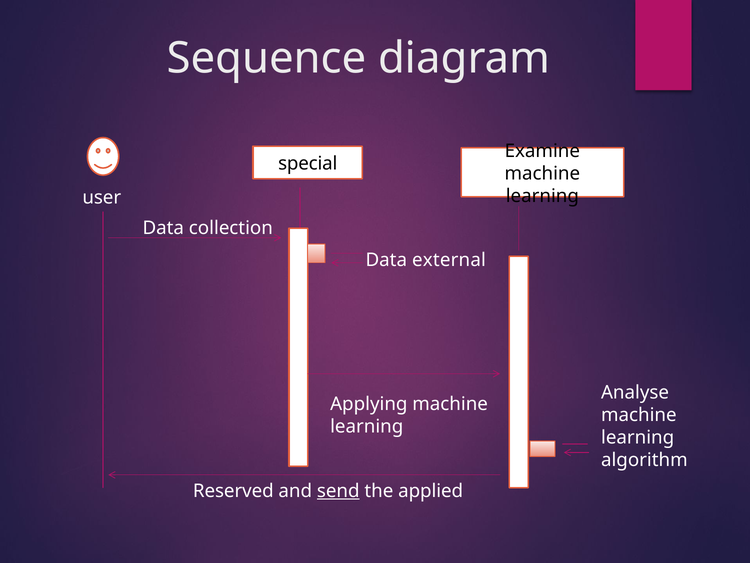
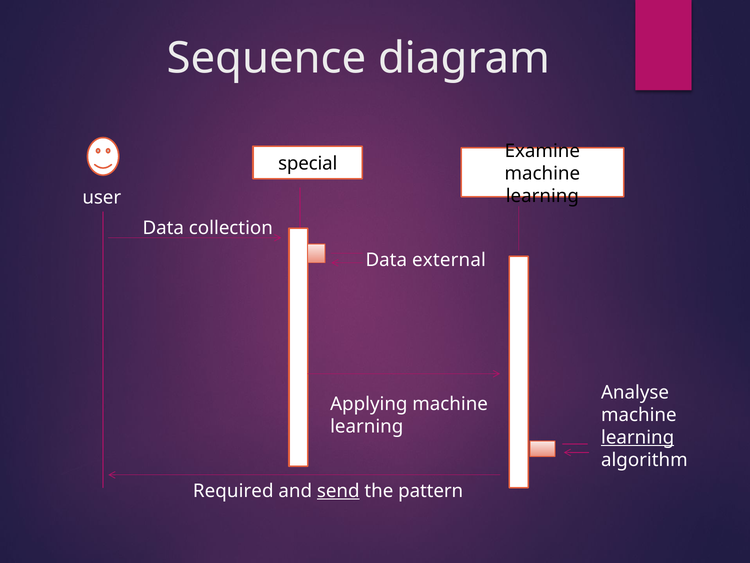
learning at (638, 437) underline: none -> present
Reserved: Reserved -> Required
applied: applied -> pattern
